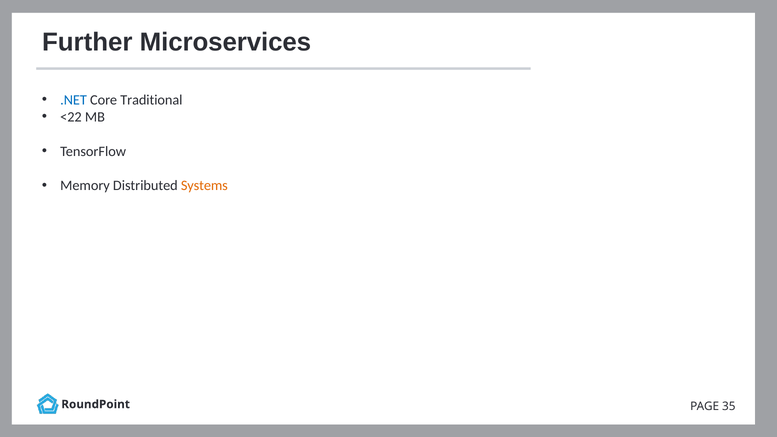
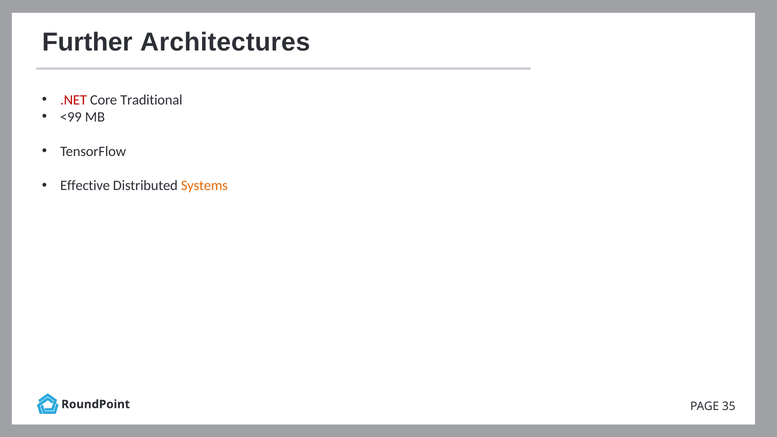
Microservices: Microservices -> Architectures
.NET colour: blue -> red
<22: <22 -> <99
Memory: Memory -> Effective
